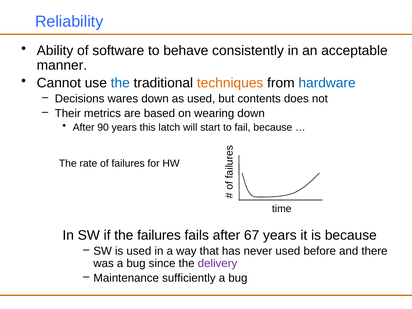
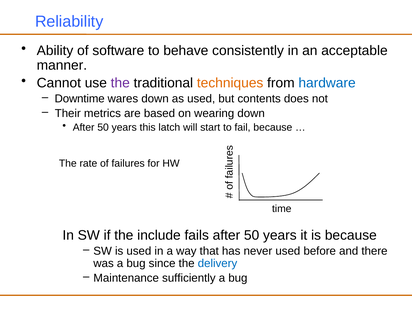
the at (120, 83) colour: blue -> purple
Decisions: Decisions -> Downtime
90 at (103, 127): 90 -> 50
the failures: failures -> include
fails after 67: 67 -> 50
delivery colour: purple -> blue
